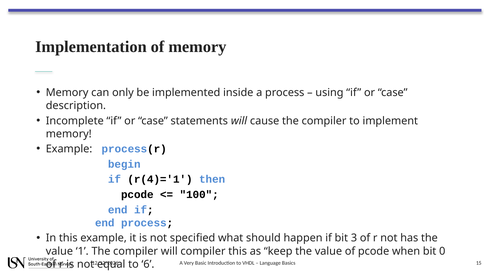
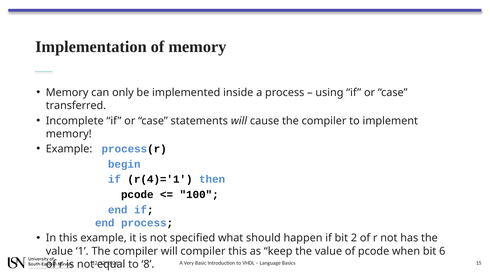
description: description -> transferred
3: 3 -> 2
0: 0 -> 6
6: 6 -> 8
